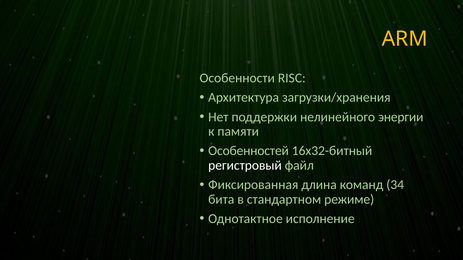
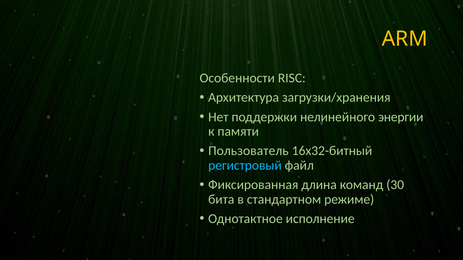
Особенностей: Особенностей -> Пользователь
регистровый colour: white -> light blue
34: 34 -> 30
